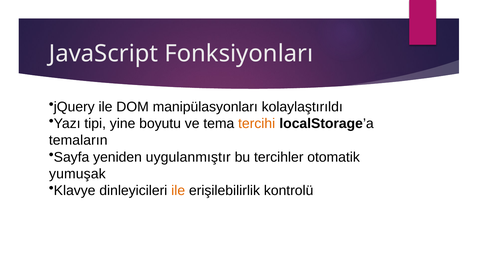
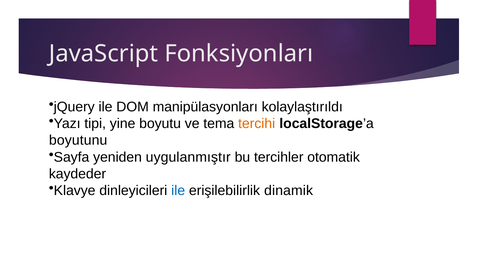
temaların: temaların -> boyutunu
yumuşak: yumuşak -> kaydeder
ile at (178, 191) colour: orange -> blue
kontrolü: kontrolü -> dinamik
